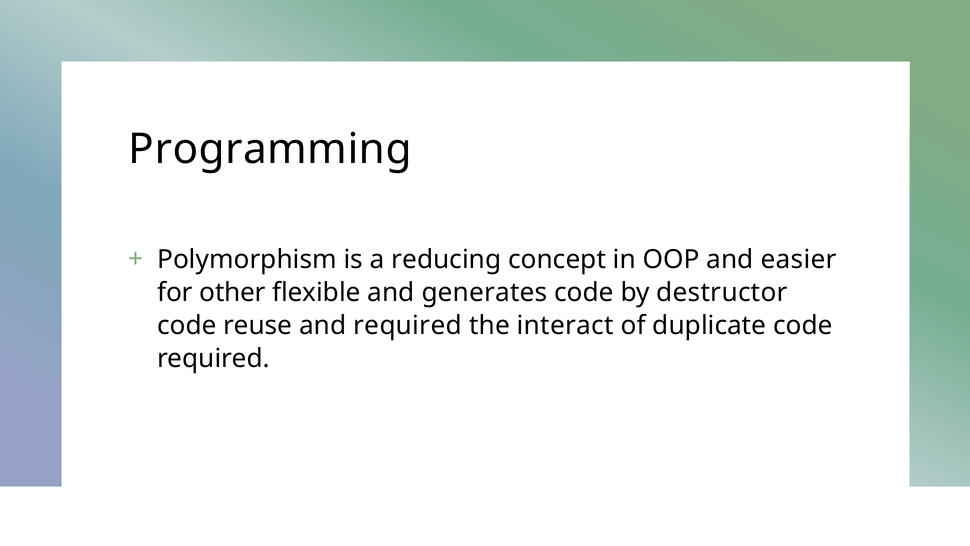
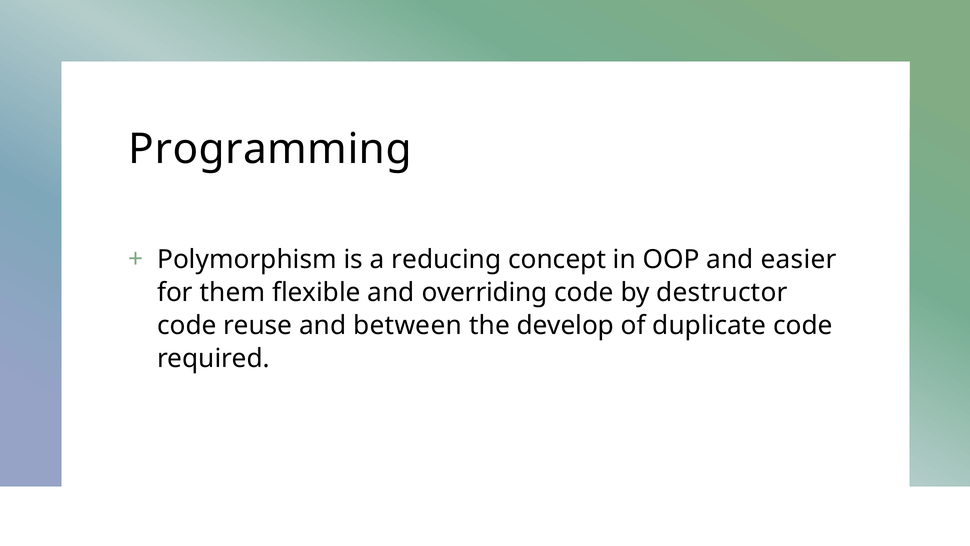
other: other -> them
generates: generates -> overriding
and required: required -> between
interact: interact -> develop
